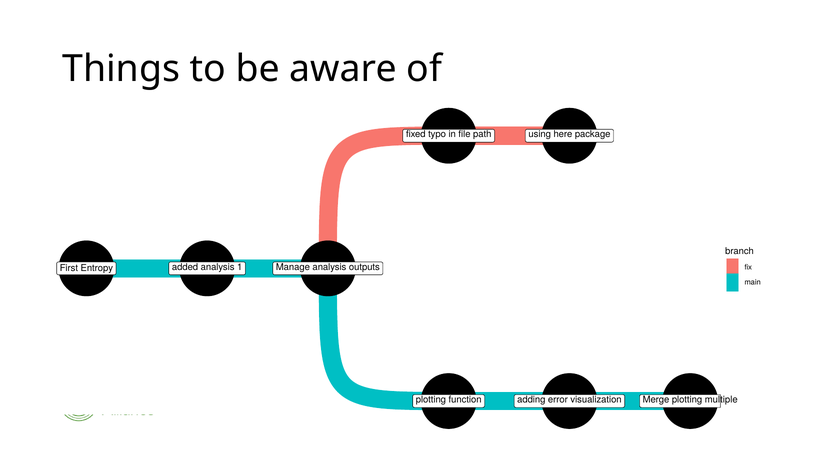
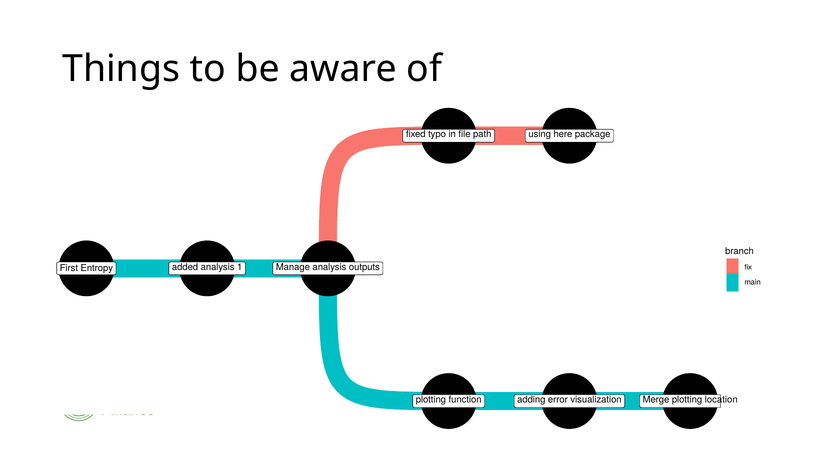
multiple: multiple -> location
